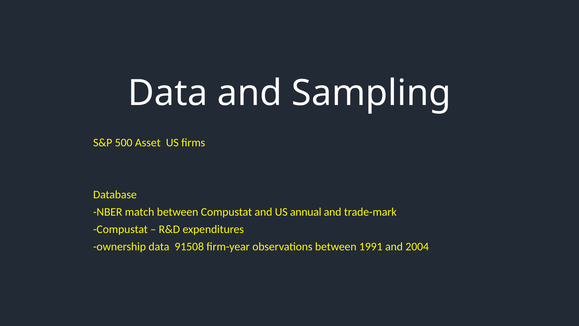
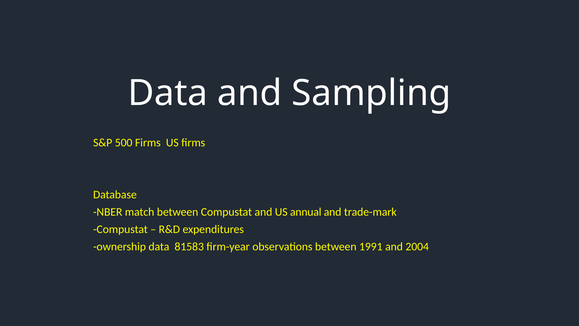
500 Asset: Asset -> Firms
91508: 91508 -> 81583
